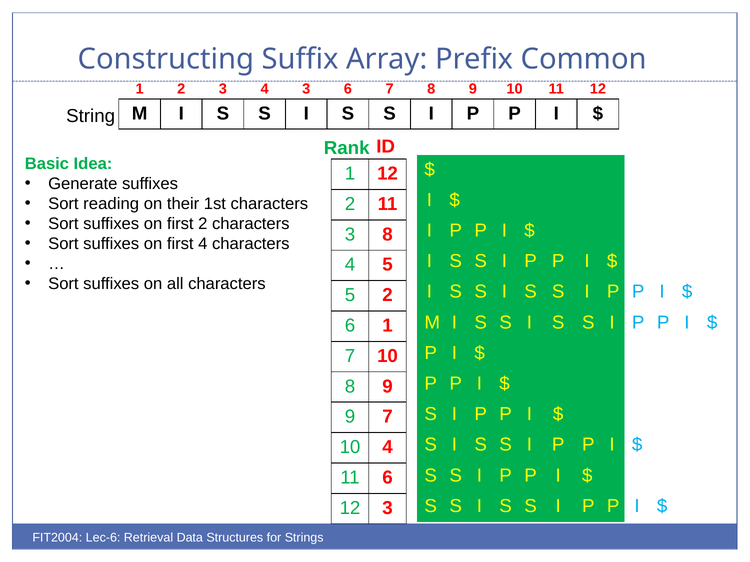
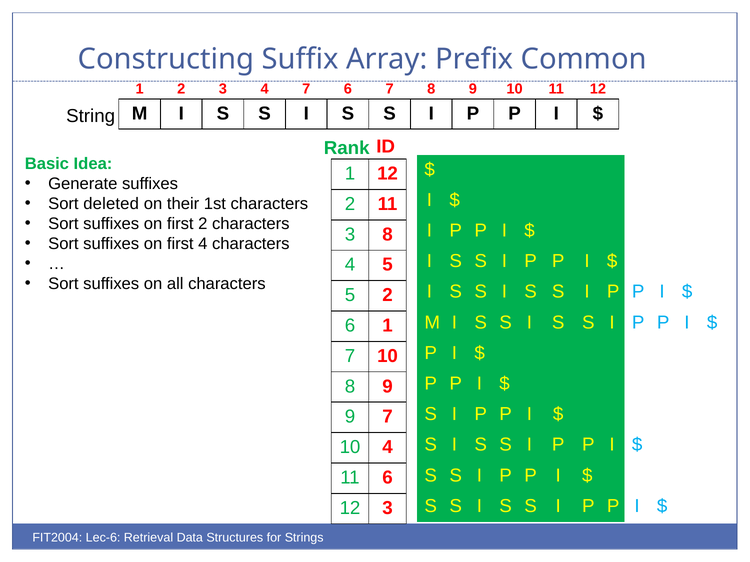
4 3: 3 -> 7
reading: reading -> deleted
